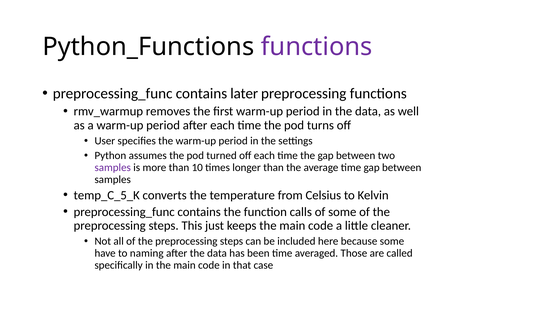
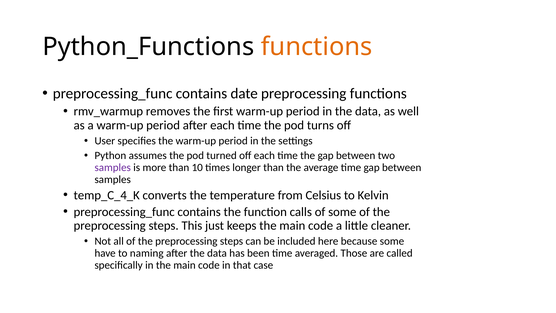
functions at (317, 47) colour: purple -> orange
later: later -> date
temp_C_5_K: temp_C_5_K -> temp_C_4_K
